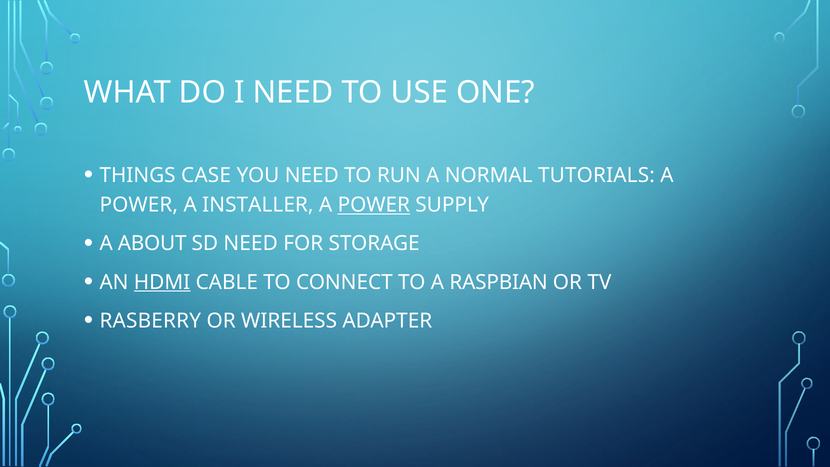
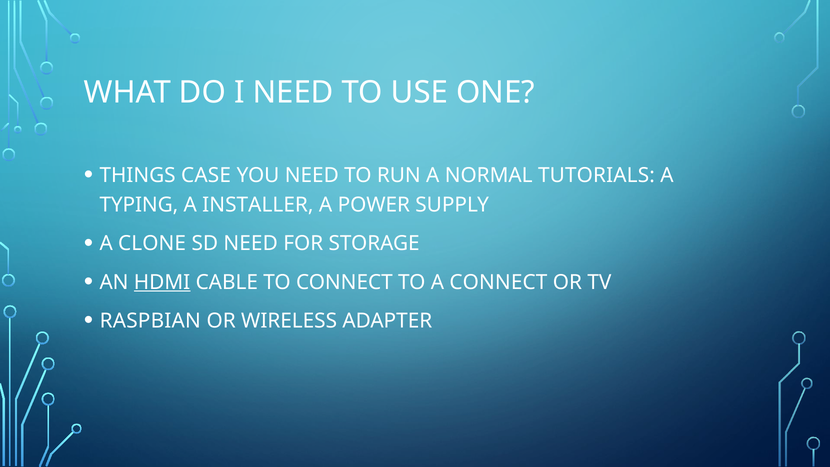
POWER at (139, 205): POWER -> TYPING
POWER at (374, 205) underline: present -> none
ABOUT: ABOUT -> CLONE
A RASPBIAN: RASPBIAN -> CONNECT
RASBERRY: RASBERRY -> RASPBIAN
